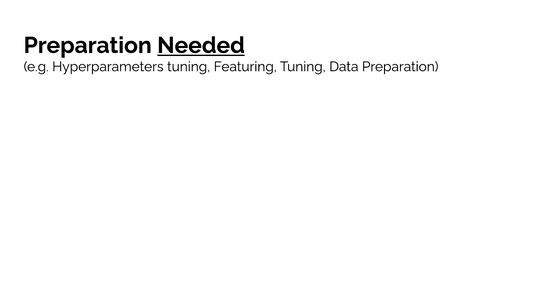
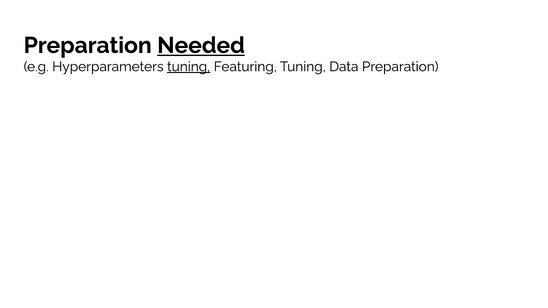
tuning at (189, 67) underline: none -> present
